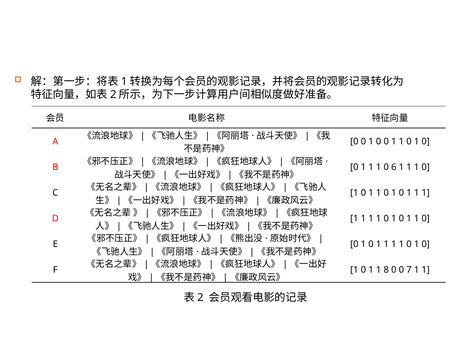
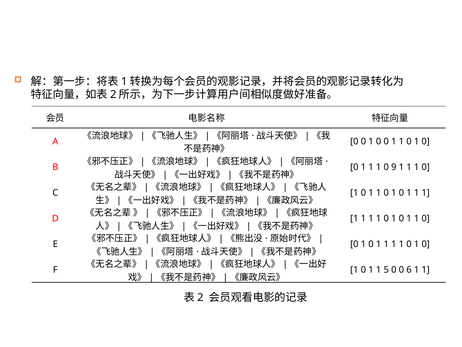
6: 6 -> 9
8: 8 -> 5
7: 7 -> 6
